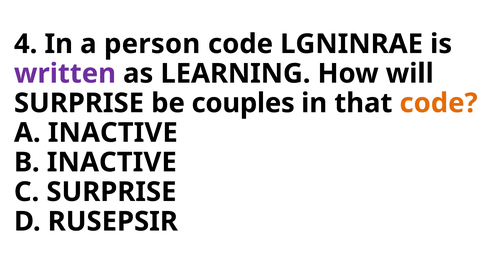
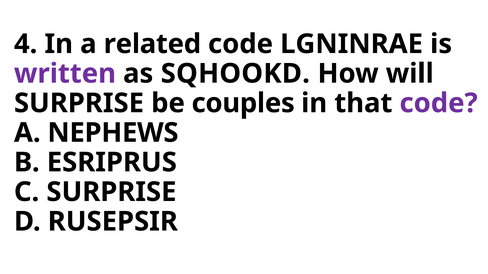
person: person -> related
LEARNING: LEARNING -> SQHOOKD
code at (439, 103) colour: orange -> purple
A INACTIVE: INACTIVE -> NEPHEWS
B INACTIVE: INACTIVE -> ESRIPRUS
